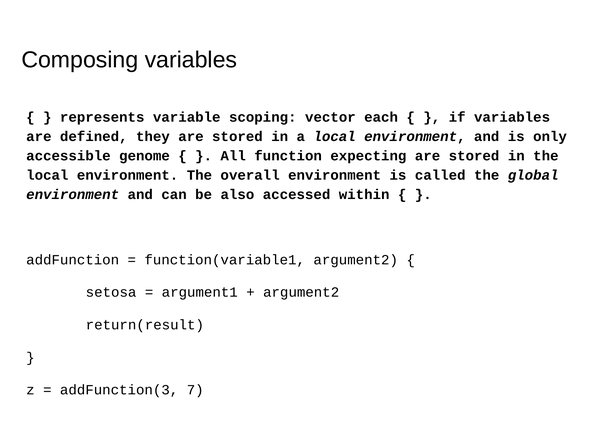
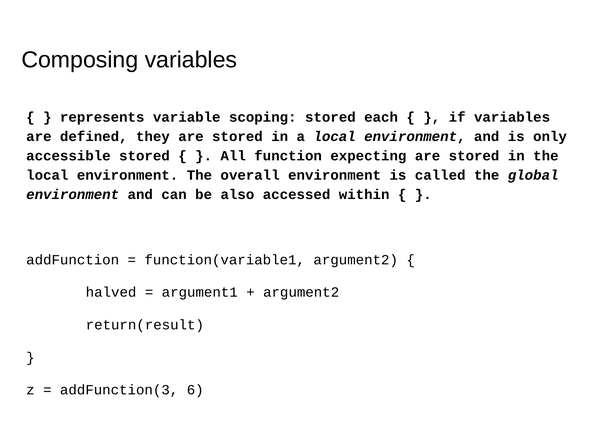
scoping vector: vector -> stored
accessible genome: genome -> stored
setosa: setosa -> halved
7: 7 -> 6
